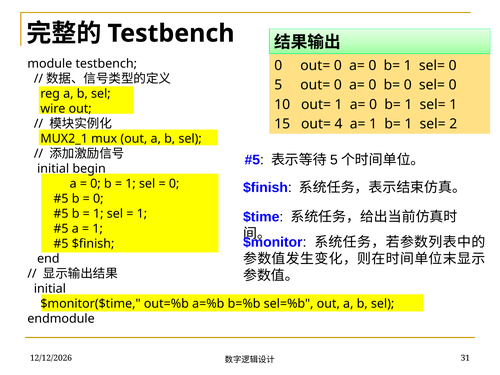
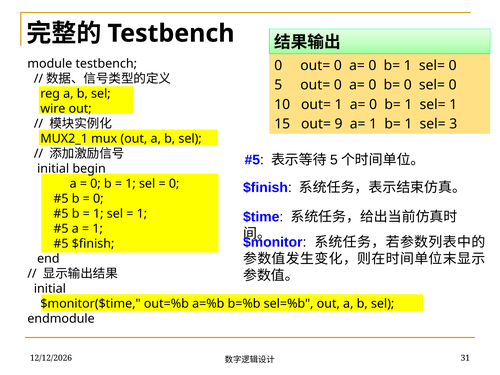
4: 4 -> 9
2: 2 -> 3
